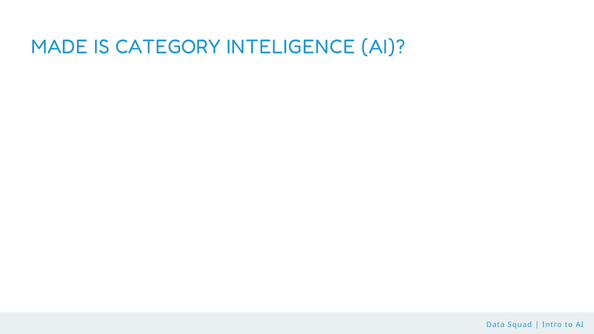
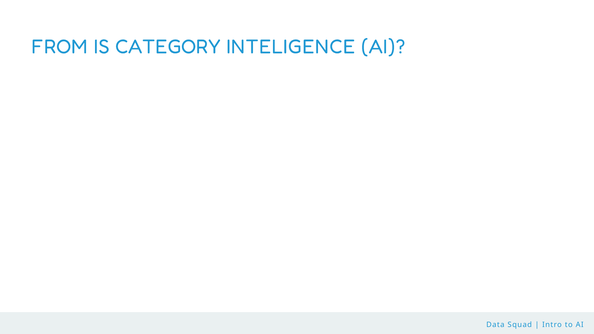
MADE: MADE -> FROM
